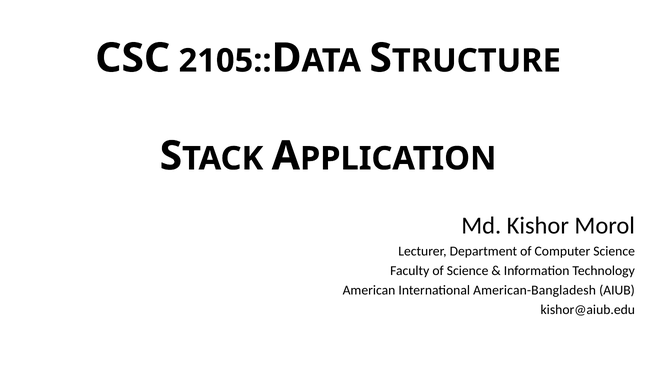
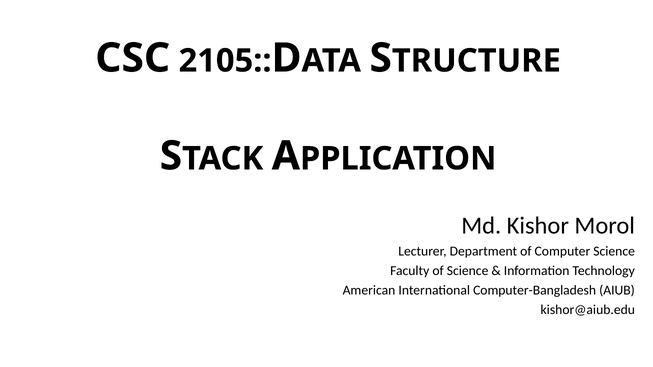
American-Bangladesh: American-Bangladesh -> Computer-Bangladesh
